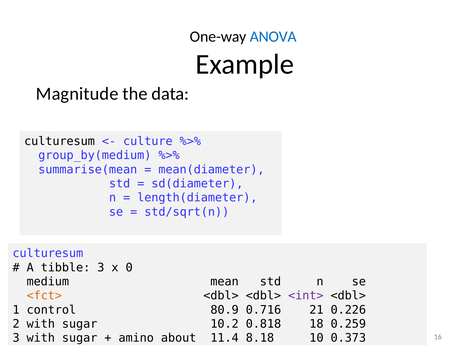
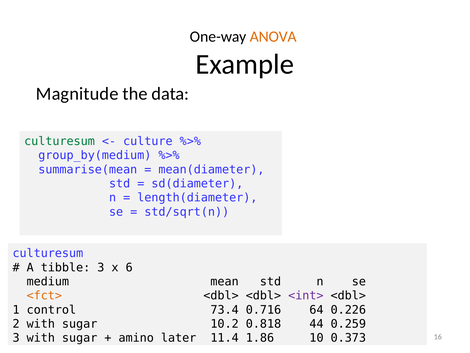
ANOVA colour: blue -> orange
culturesum at (60, 141) colour: black -> green
0: 0 -> 6
80.9: 80.9 -> 73.4
21: 21 -> 64
18: 18 -> 44
about: about -> later
8.18: 8.18 -> 1.86
